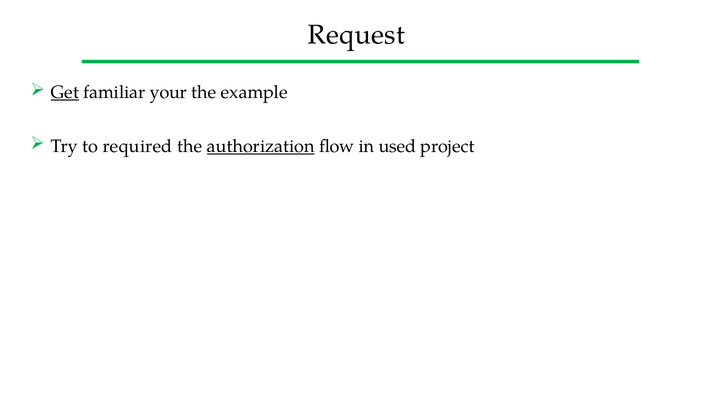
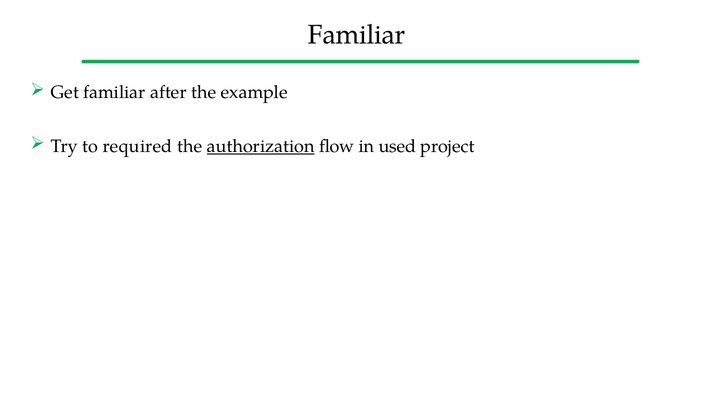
Request at (356, 35): Request -> Familiar
Get underline: present -> none
your: your -> after
